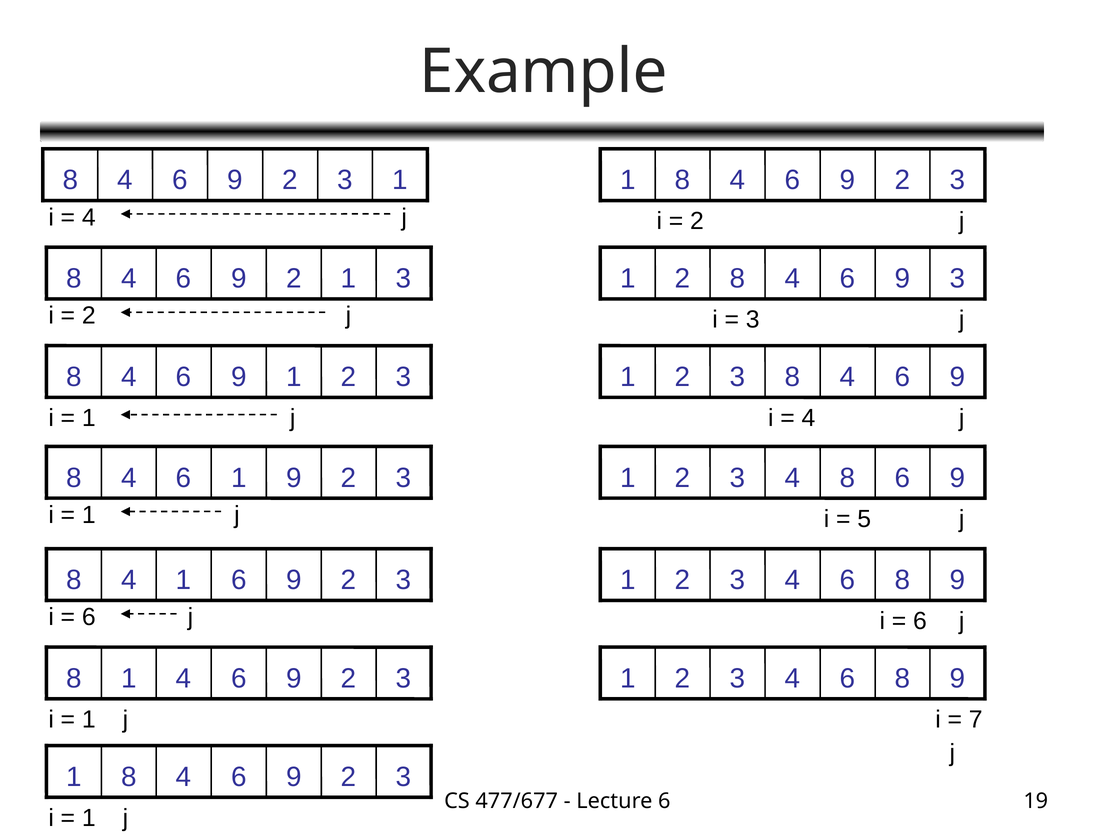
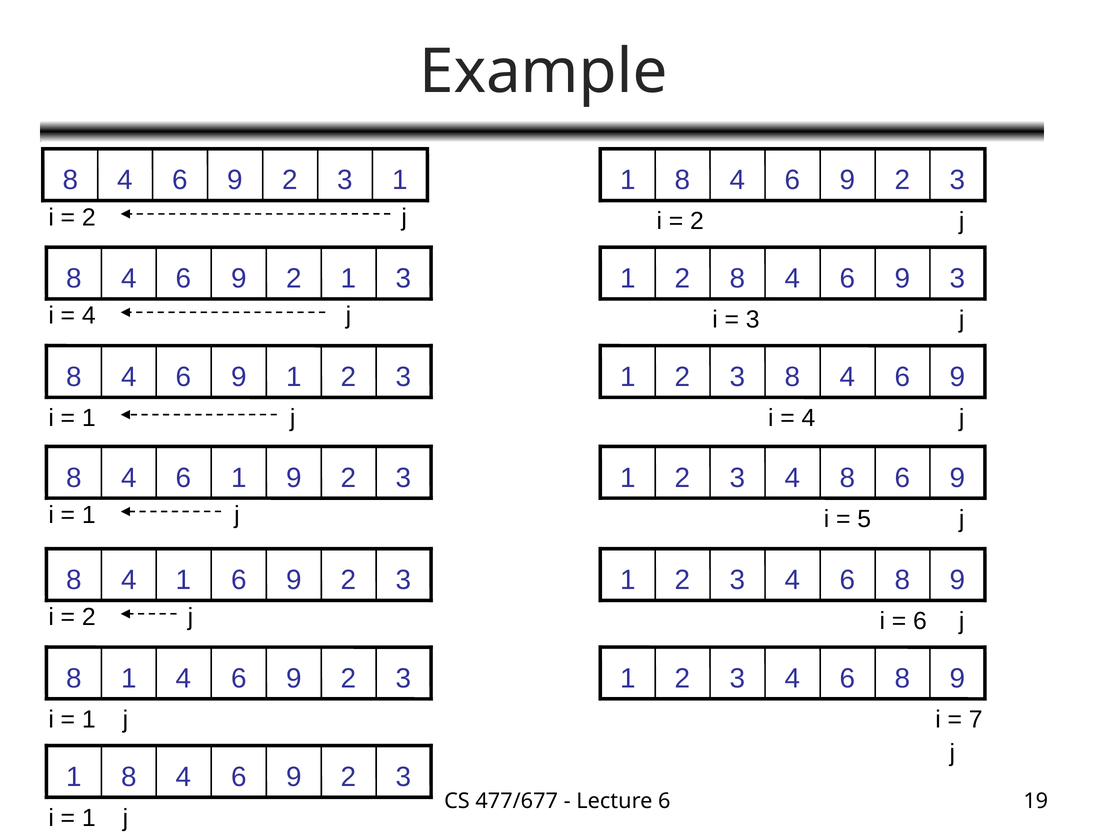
4 at (89, 217): 4 -> 2
2 at (89, 316): 2 -> 4
6 at (89, 617): 6 -> 2
